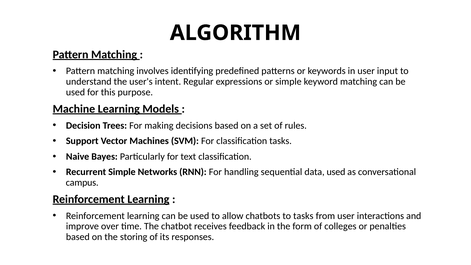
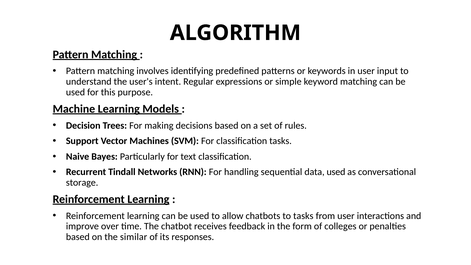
Recurrent Simple: Simple -> Tindall
campus: campus -> storage
storing: storing -> similar
